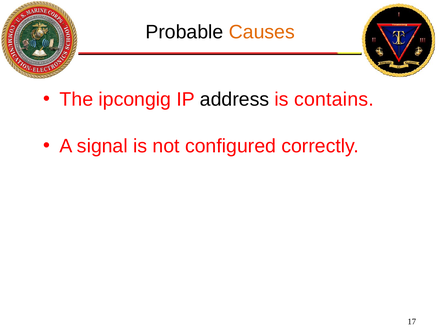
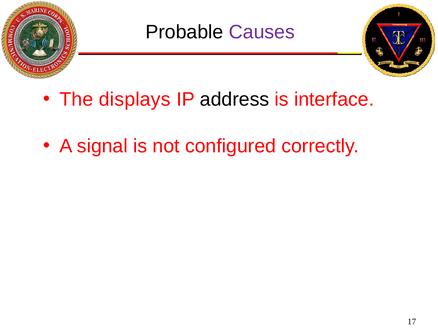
Causes colour: orange -> purple
ipcongig: ipcongig -> displays
contains: contains -> interface
